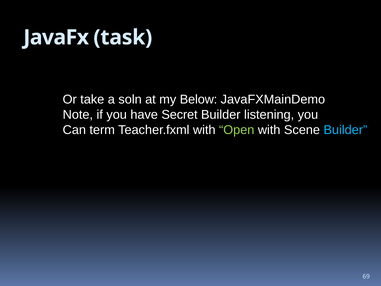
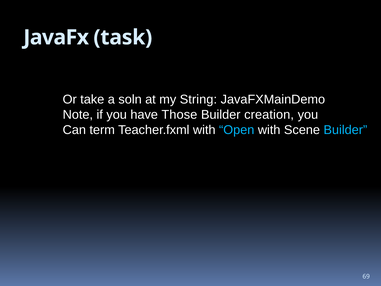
Below: Below -> String
Secret: Secret -> Those
listening: listening -> creation
Open colour: light green -> light blue
